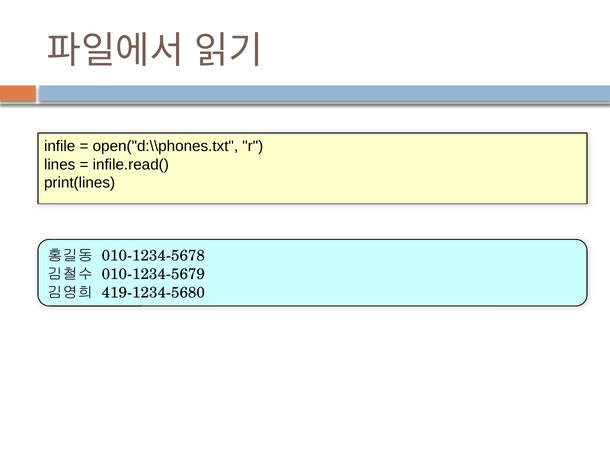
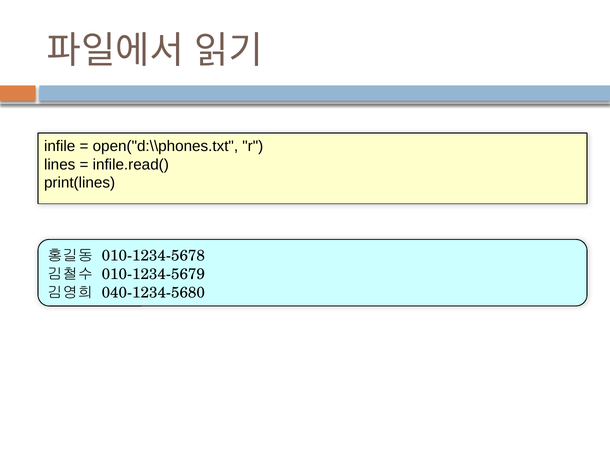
419-1234-5680: 419-1234-5680 -> 040-1234-5680
